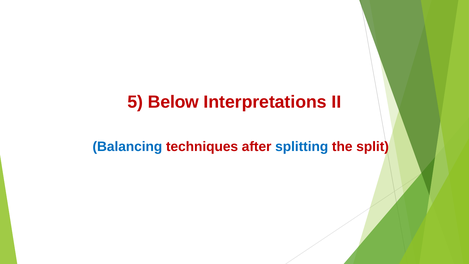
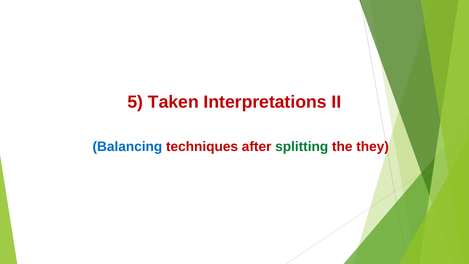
Below: Below -> Taken
splitting colour: blue -> green
split: split -> they
